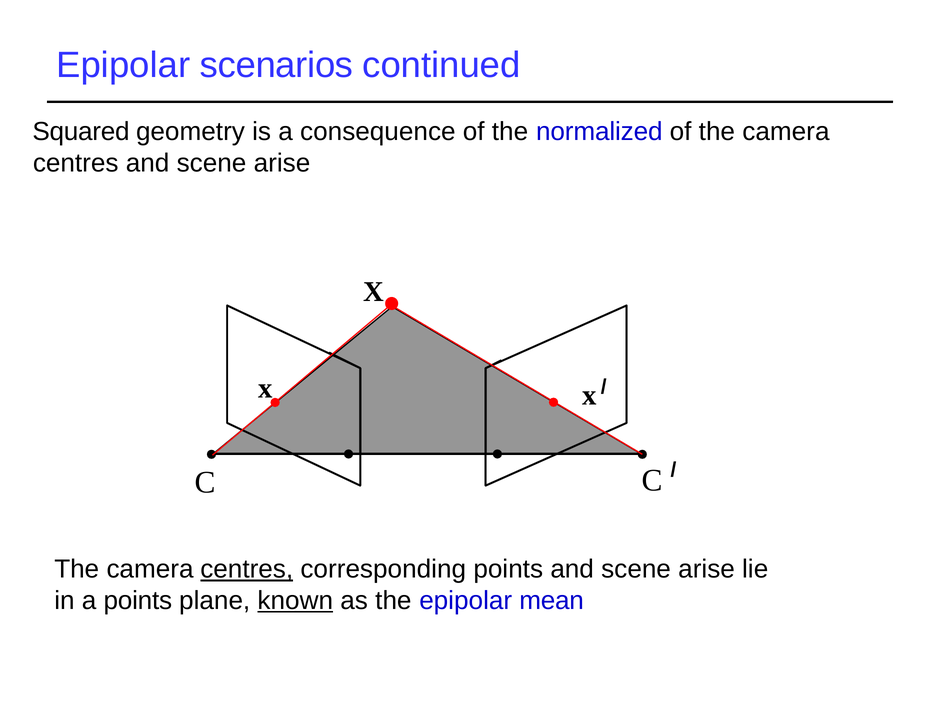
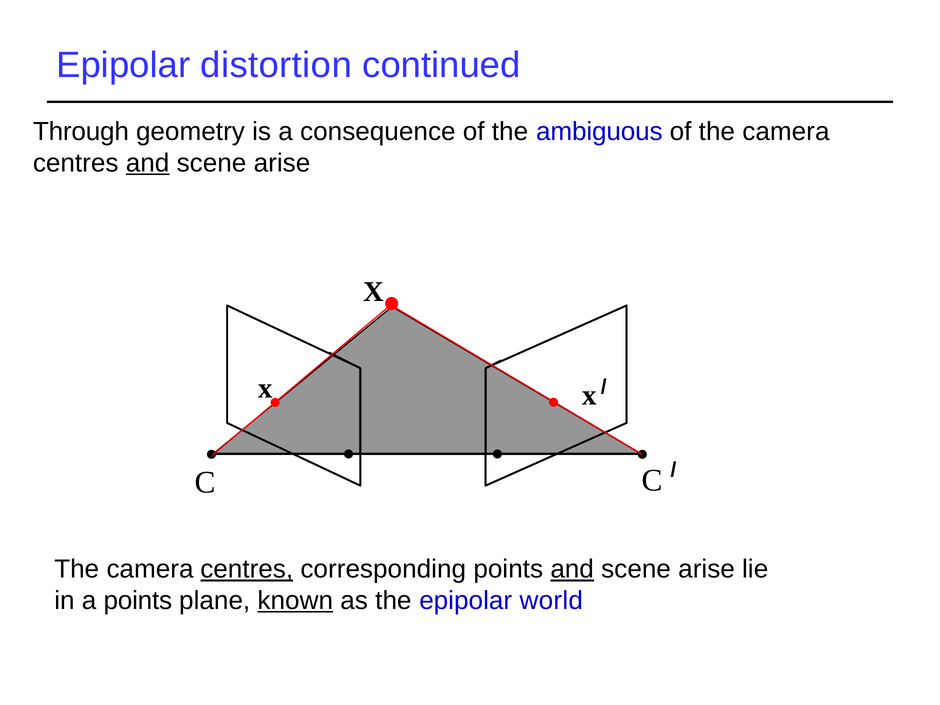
scenarios: scenarios -> distortion
Squared: Squared -> Through
normalized: normalized -> ambiguous
and at (148, 163) underline: none -> present
and at (572, 569) underline: none -> present
mean: mean -> world
